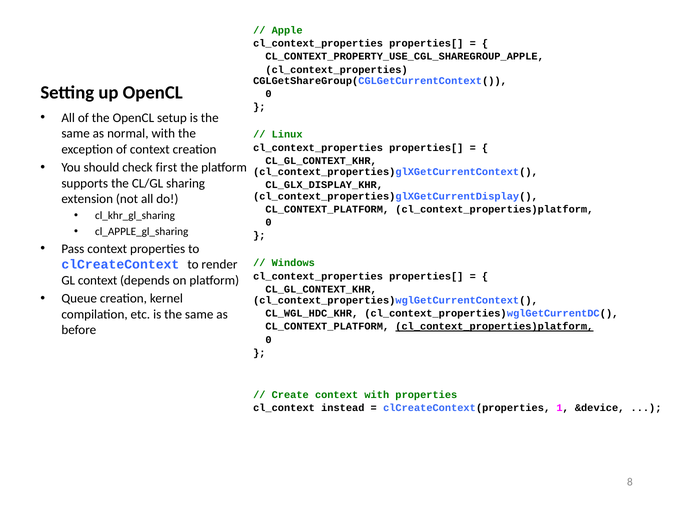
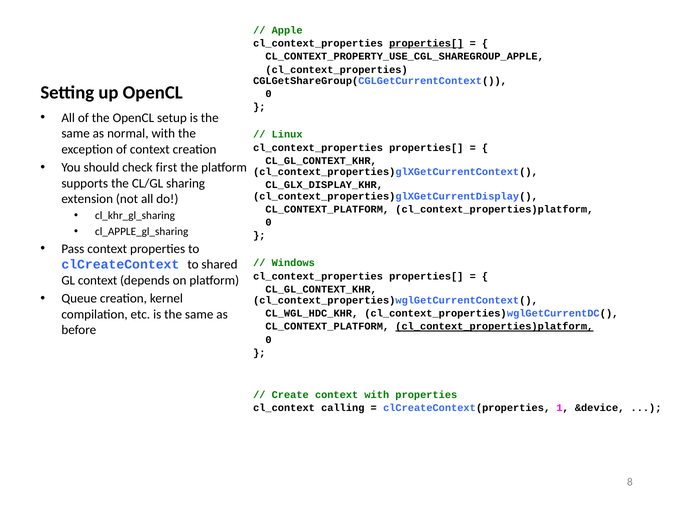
properties[ at (426, 43) underline: none -> present
render: render -> shared
instead: instead -> calling
